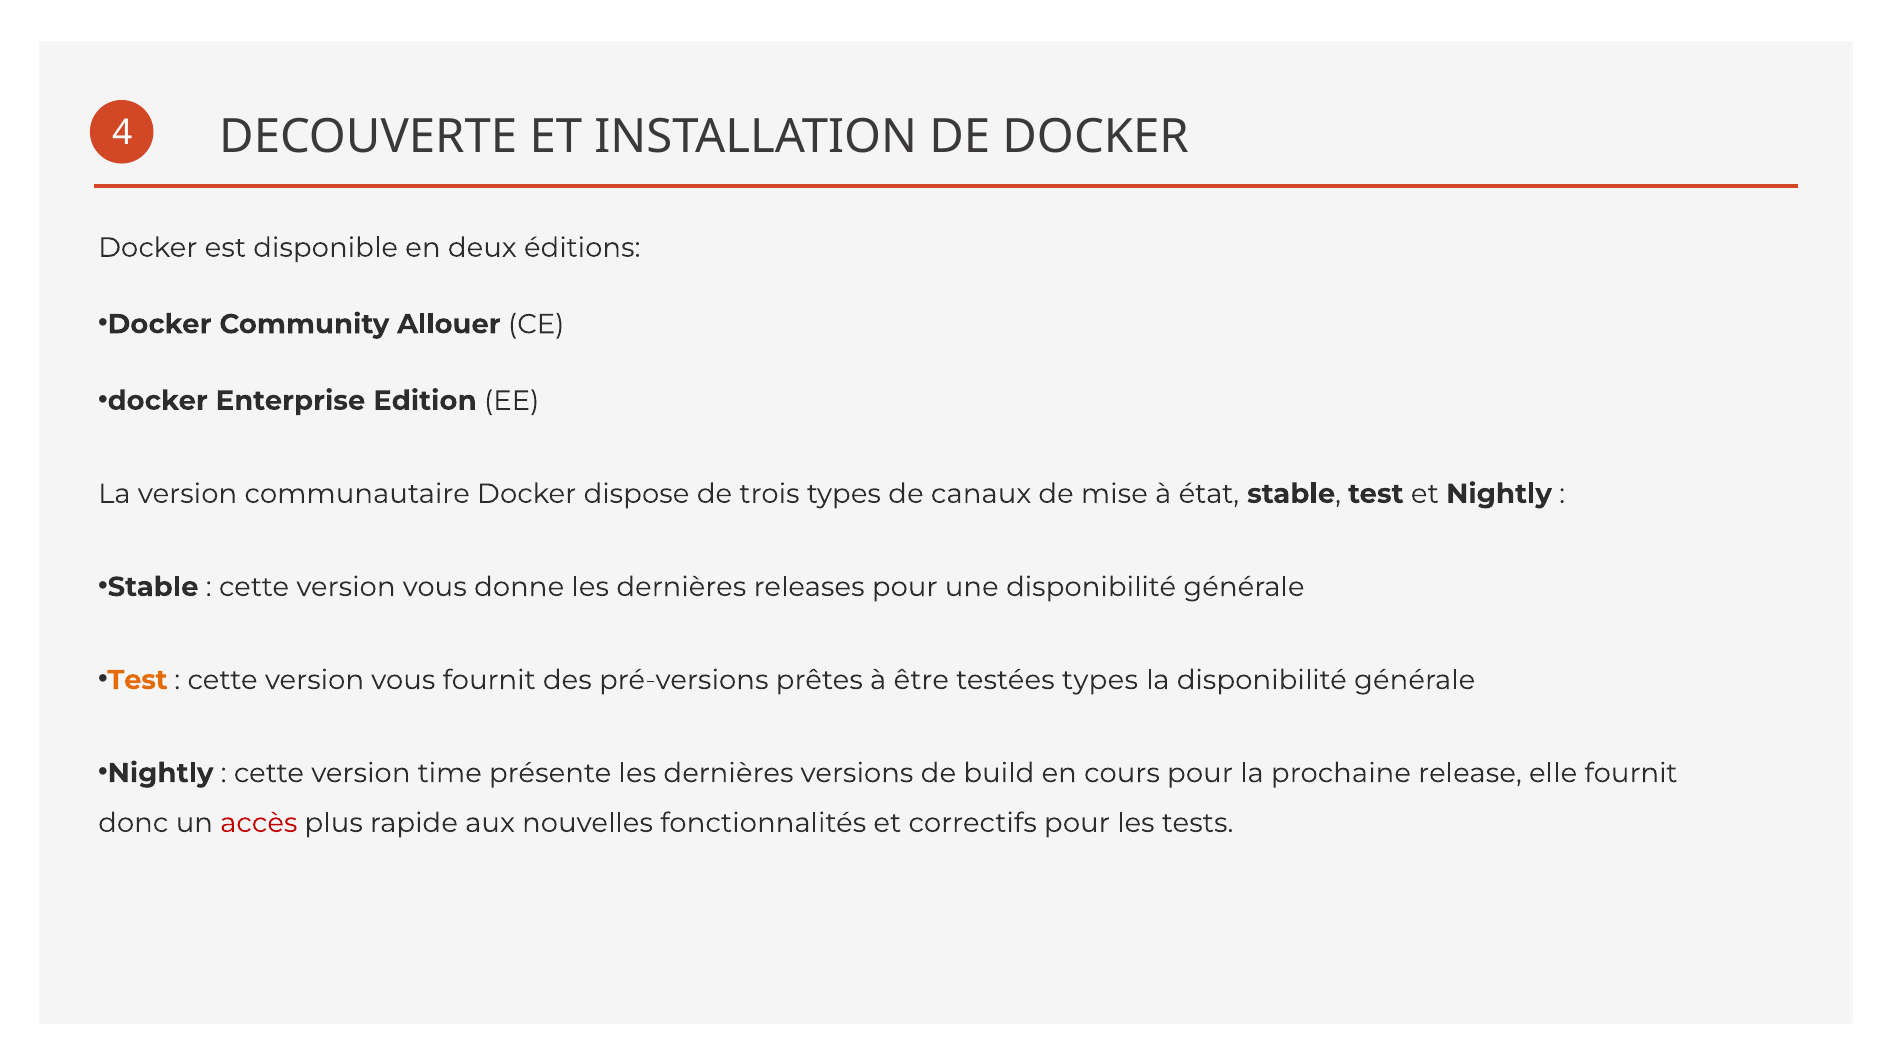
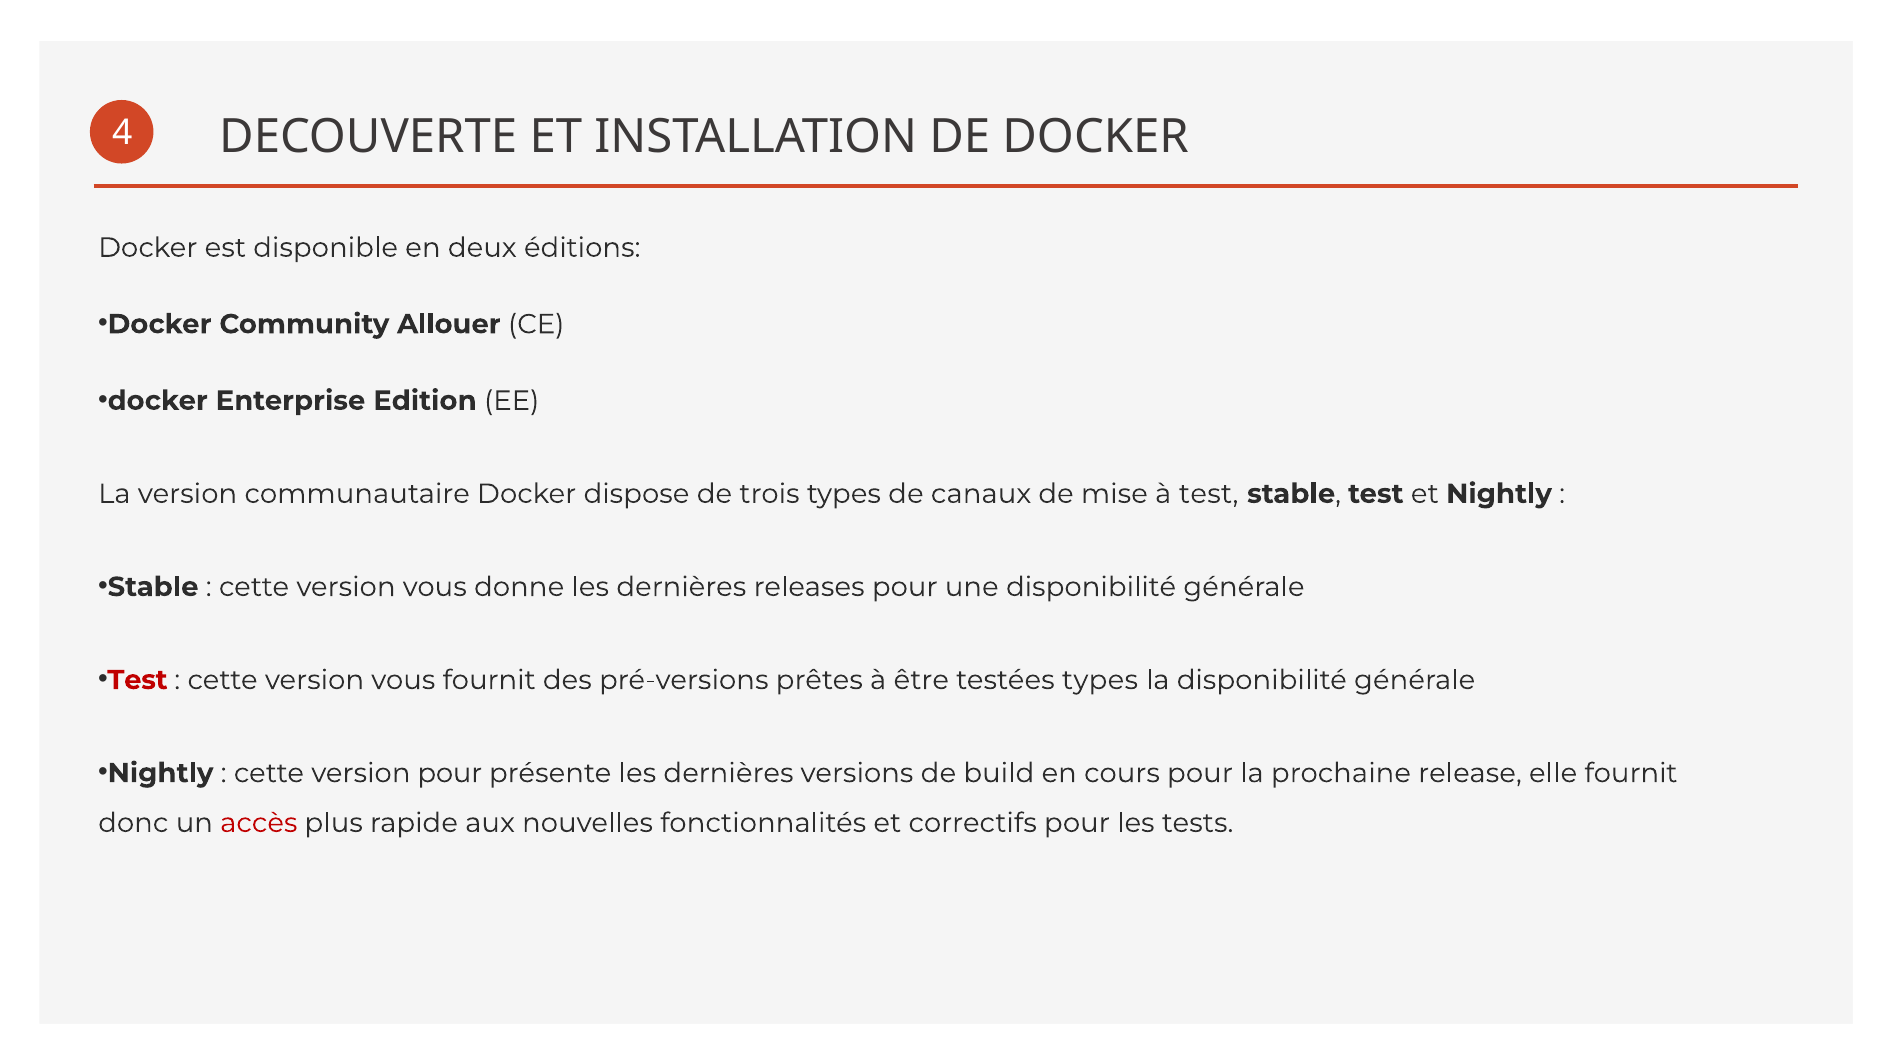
à état: état -> test
Test at (137, 680) colour: orange -> red
version time: time -> pour
